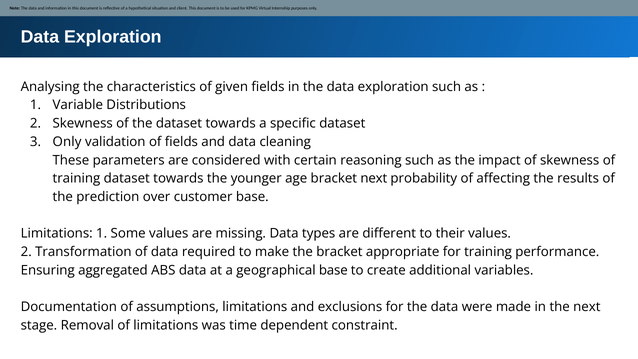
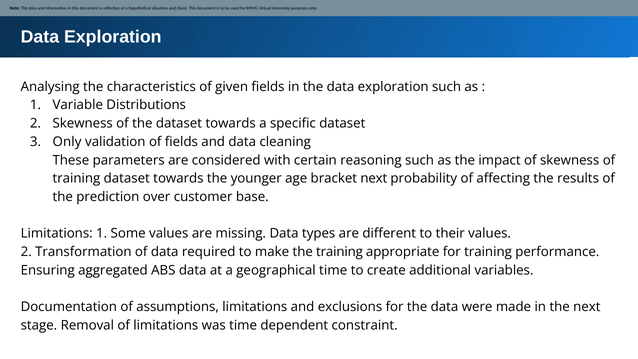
the bracket: bracket -> training
geographical base: base -> time
